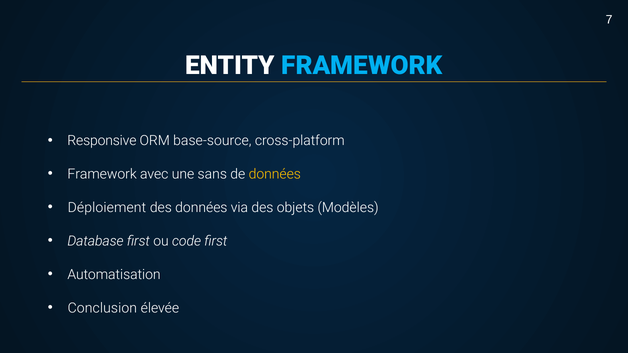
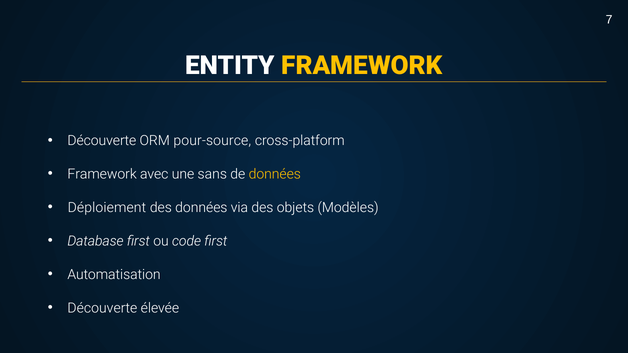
FRAMEWORK at (362, 66) colour: light blue -> yellow
Responsive at (102, 141): Responsive -> Découverte
base-source: base-source -> pour-source
Conclusion at (102, 308): Conclusion -> Découverte
